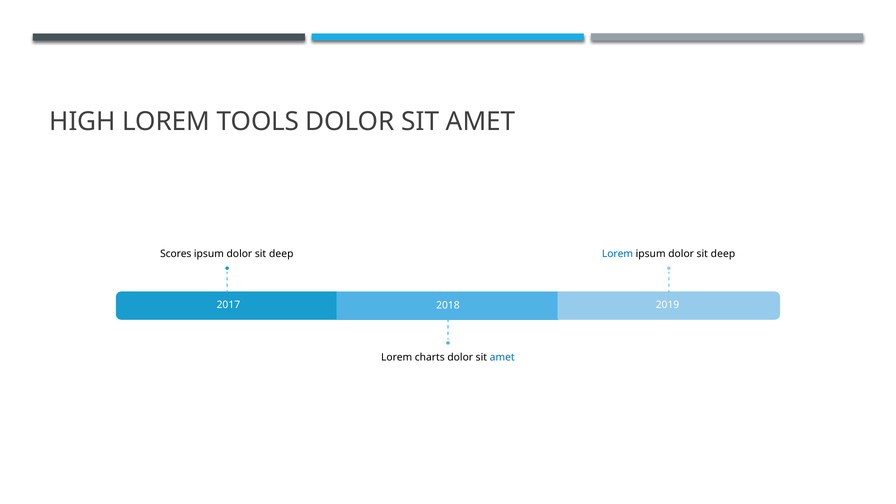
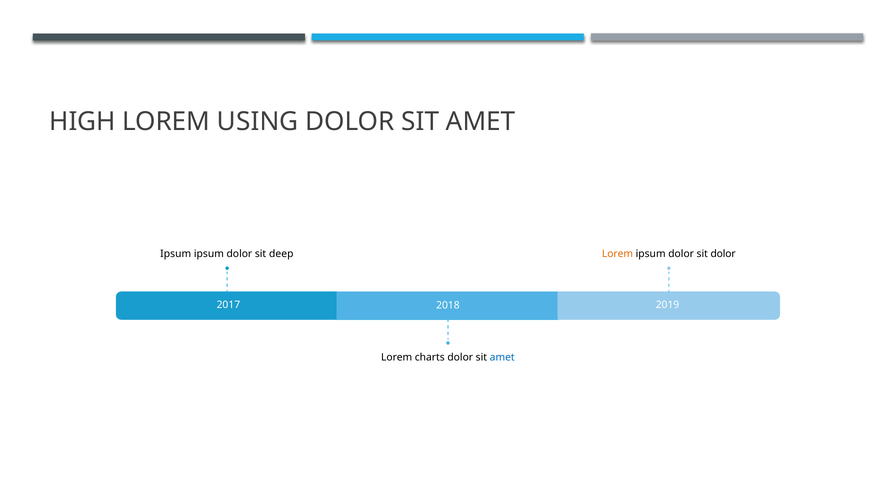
TOOLS: TOOLS -> USING
Scores at (176, 254): Scores -> Ipsum
Lorem at (617, 254) colour: blue -> orange
deep at (723, 254): deep -> dolor
